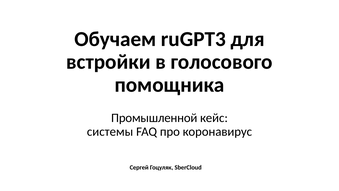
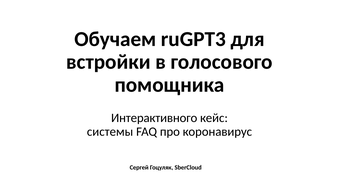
Промышленной: Промышленной -> Интерактивного
